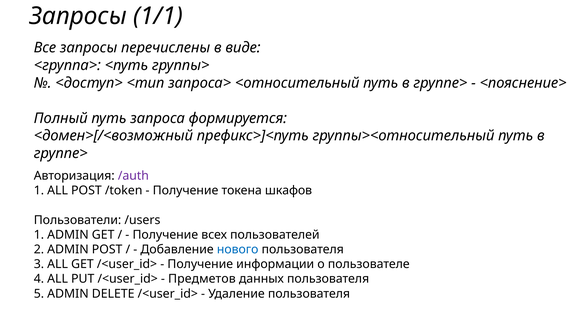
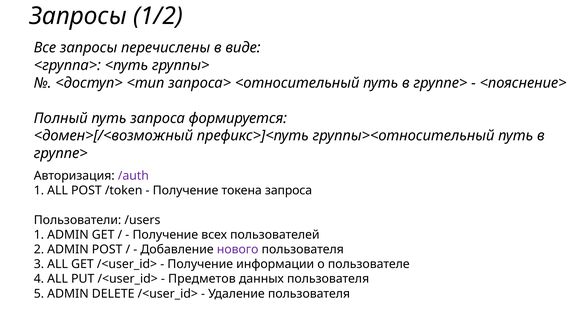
1/1: 1/1 -> 1/2
токена шкафов: шкафов -> запроса
нового colour: blue -> purple
